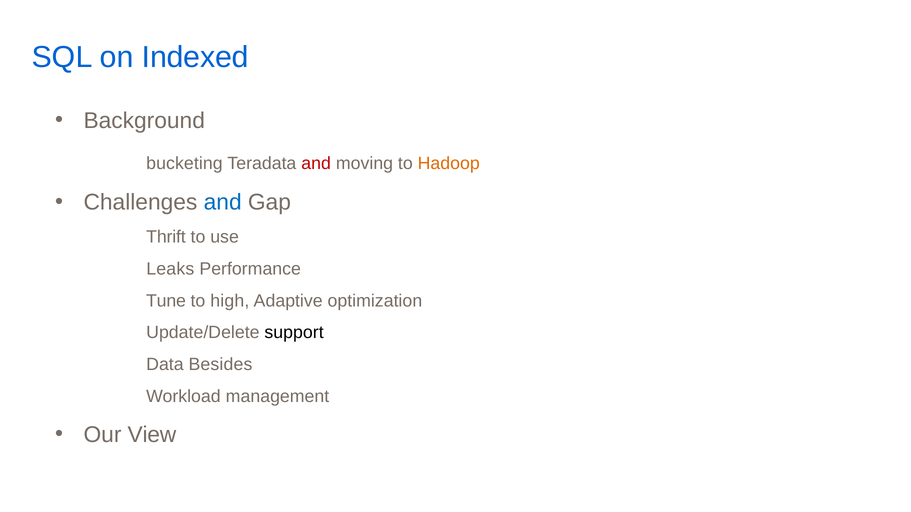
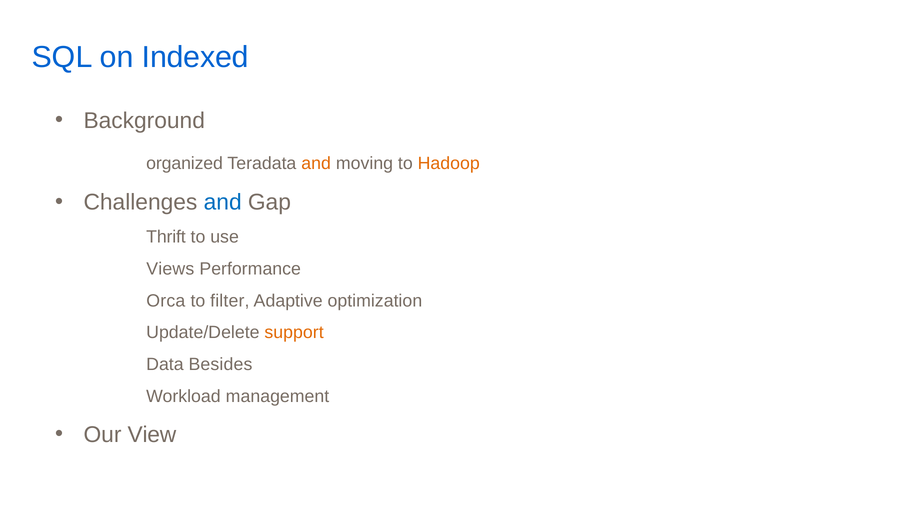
bucketing: bucketing -> organized
and at (316, 163) colour: red -> orange
Leaks: Leaks -> Views
Tune: Tune -> Orca
high: high -> filter
support colour: black -> orange
